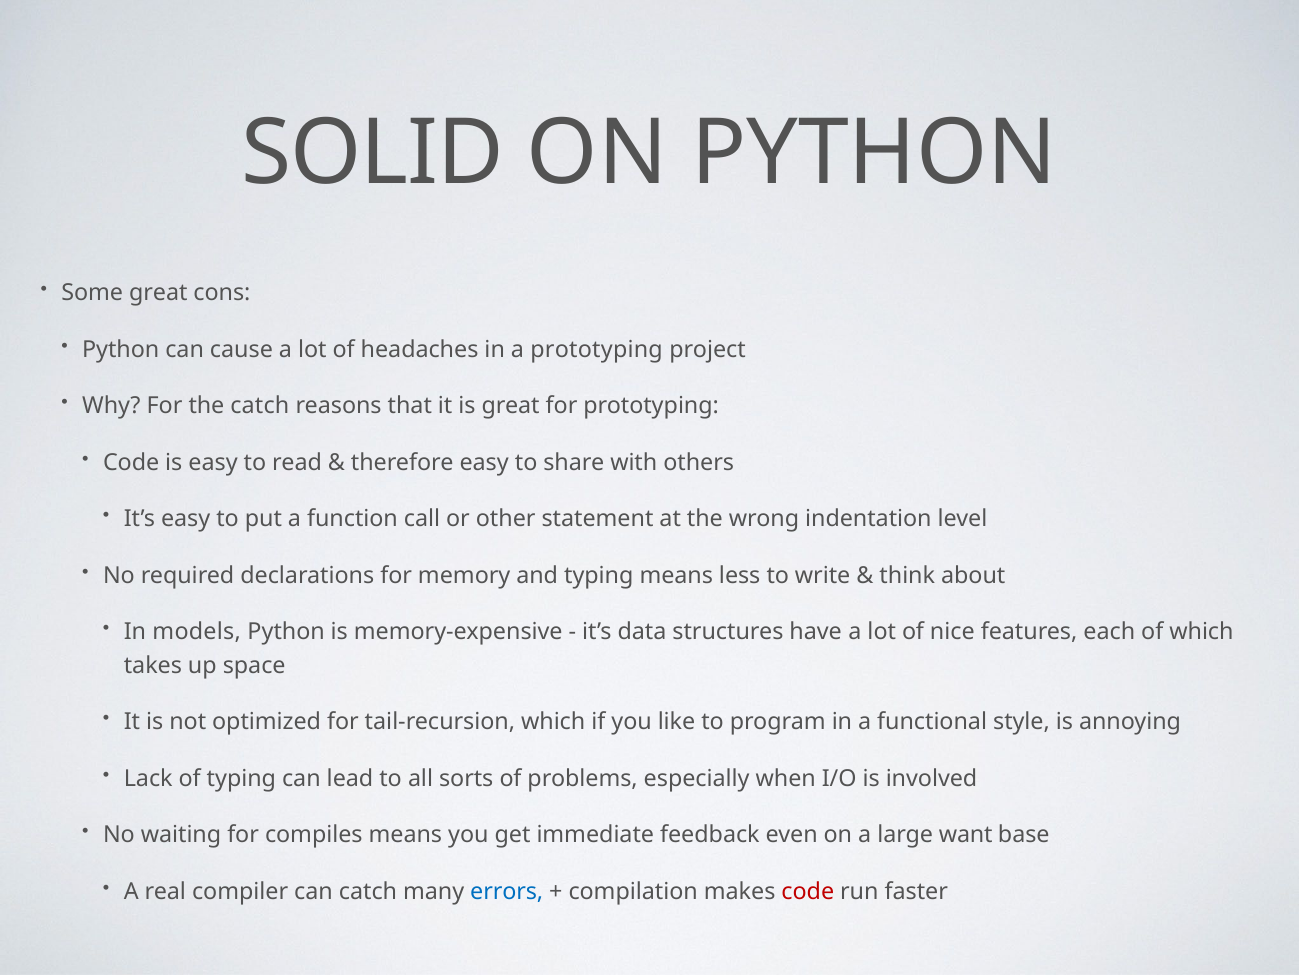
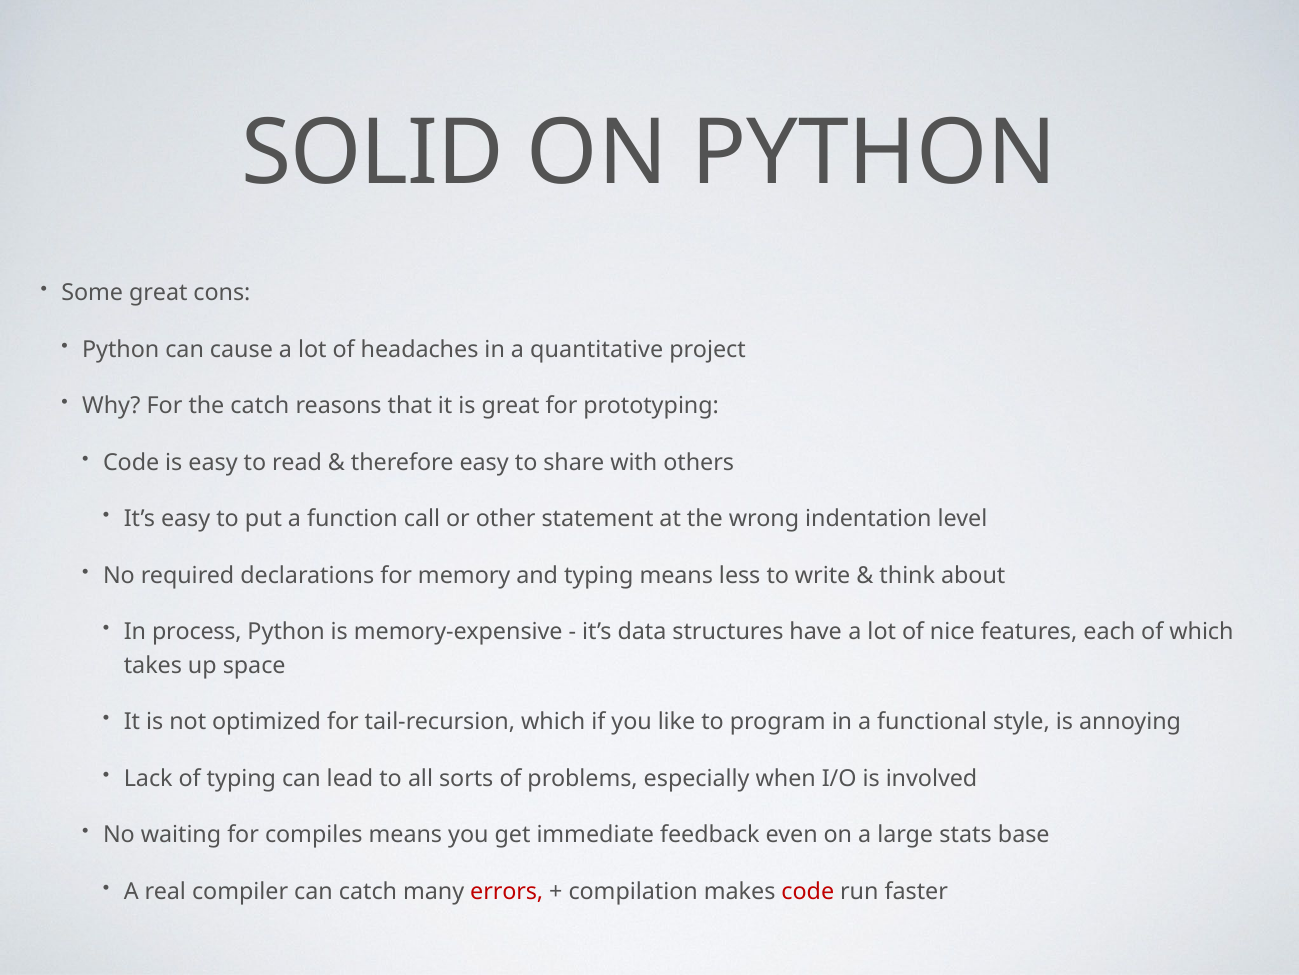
a prototyping: prototyping -> quantitative
models: models -> process
want: want -> stats
errors colour: blue -> red
